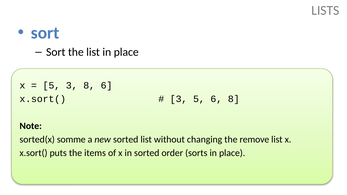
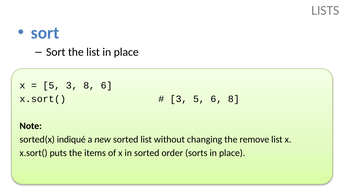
somme: somme -> indiqué
